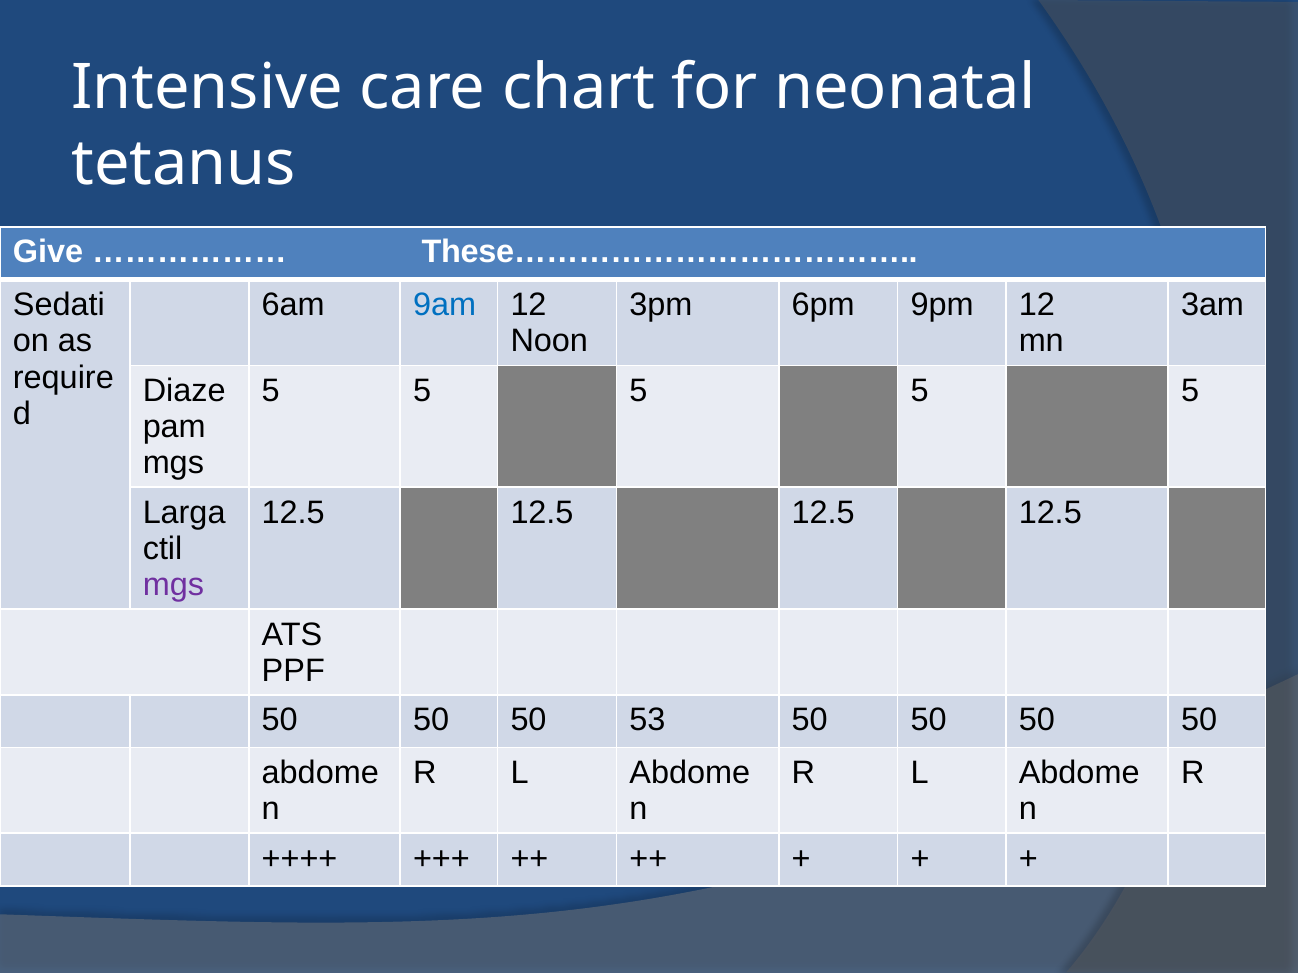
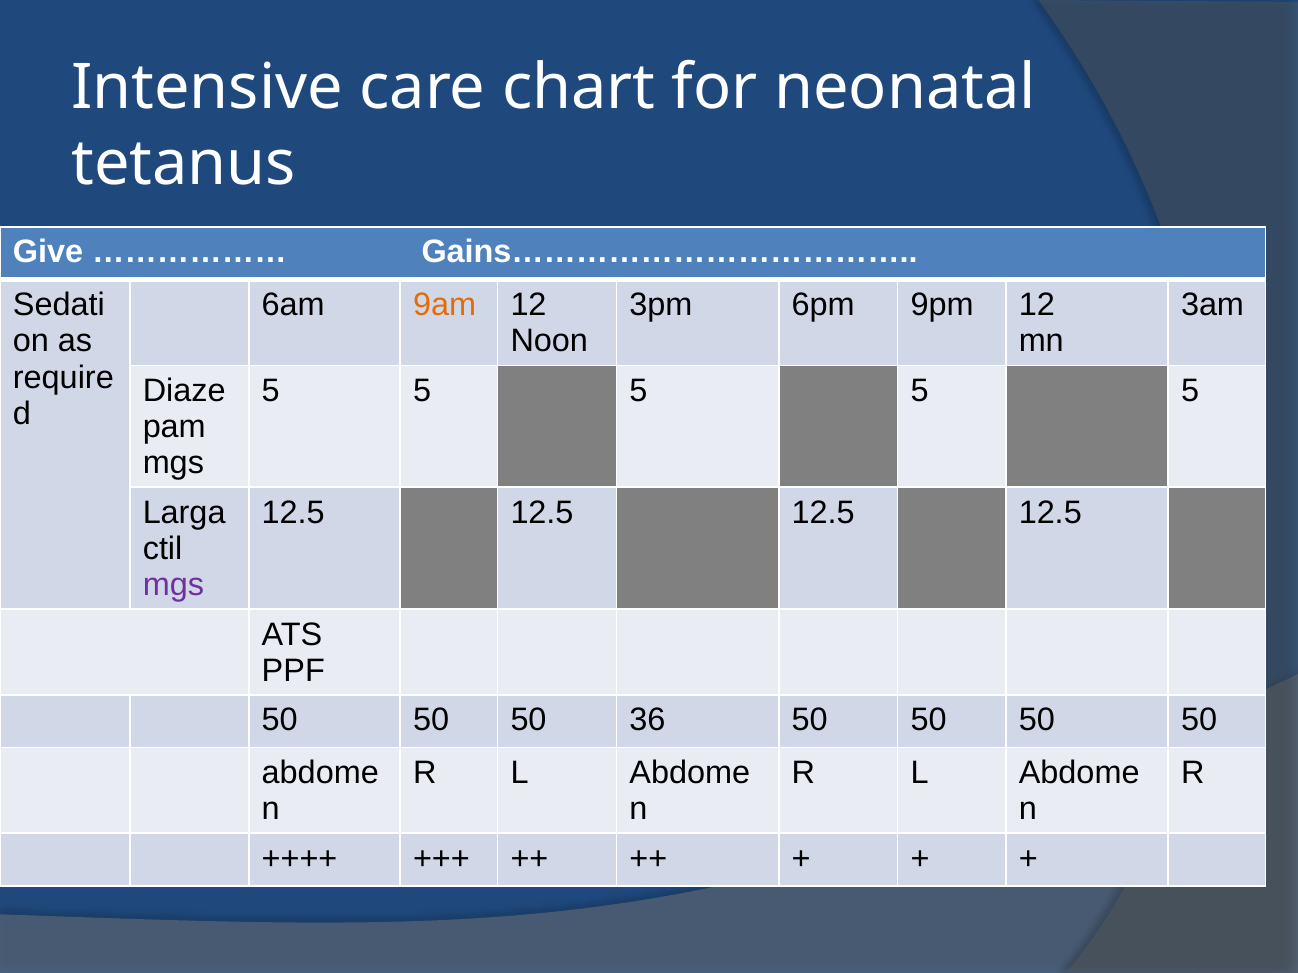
These………………………………: These……………………………… -> Gains………………………………
9am colour: blue -> orange
53: 53 -> 36
